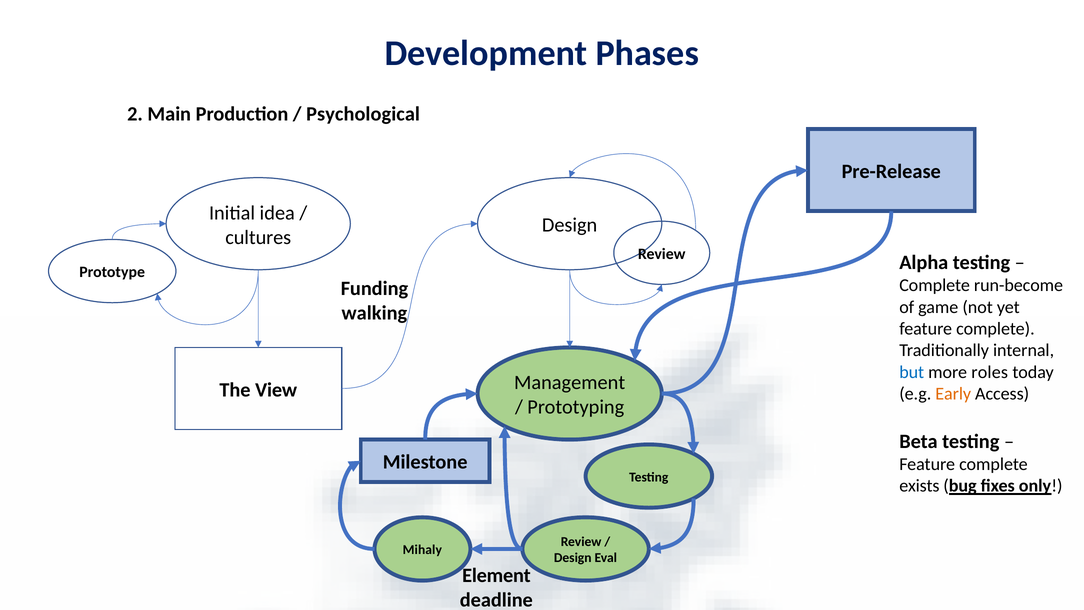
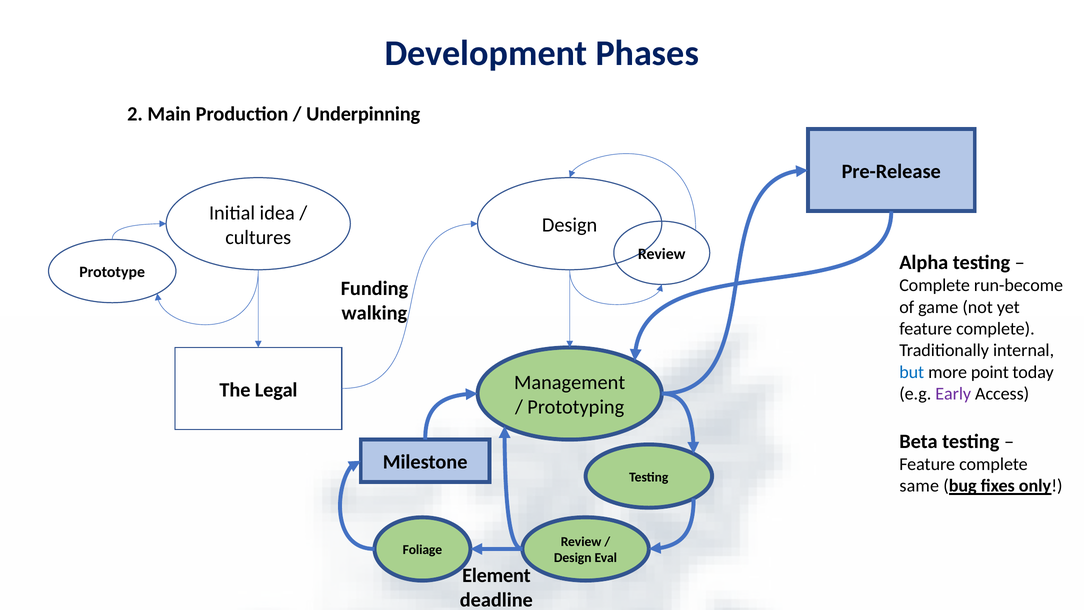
Psychological: Psychological -> Underpinning
roles: roles -> point
View: View -> Legal
Early colour: orange -> purple
exists: exists -> same
Mihaly: Mihaly -> Foliage
